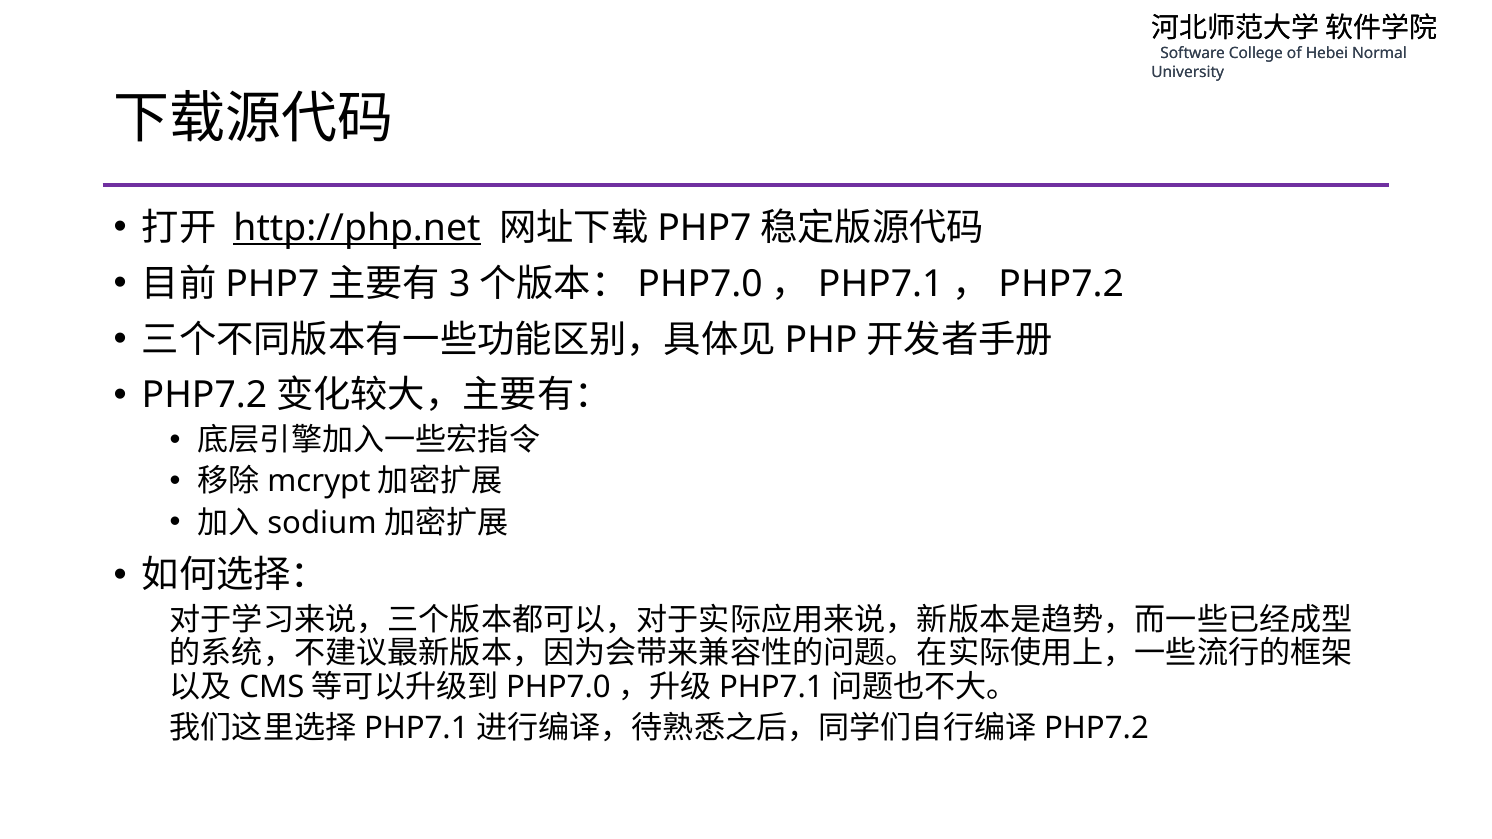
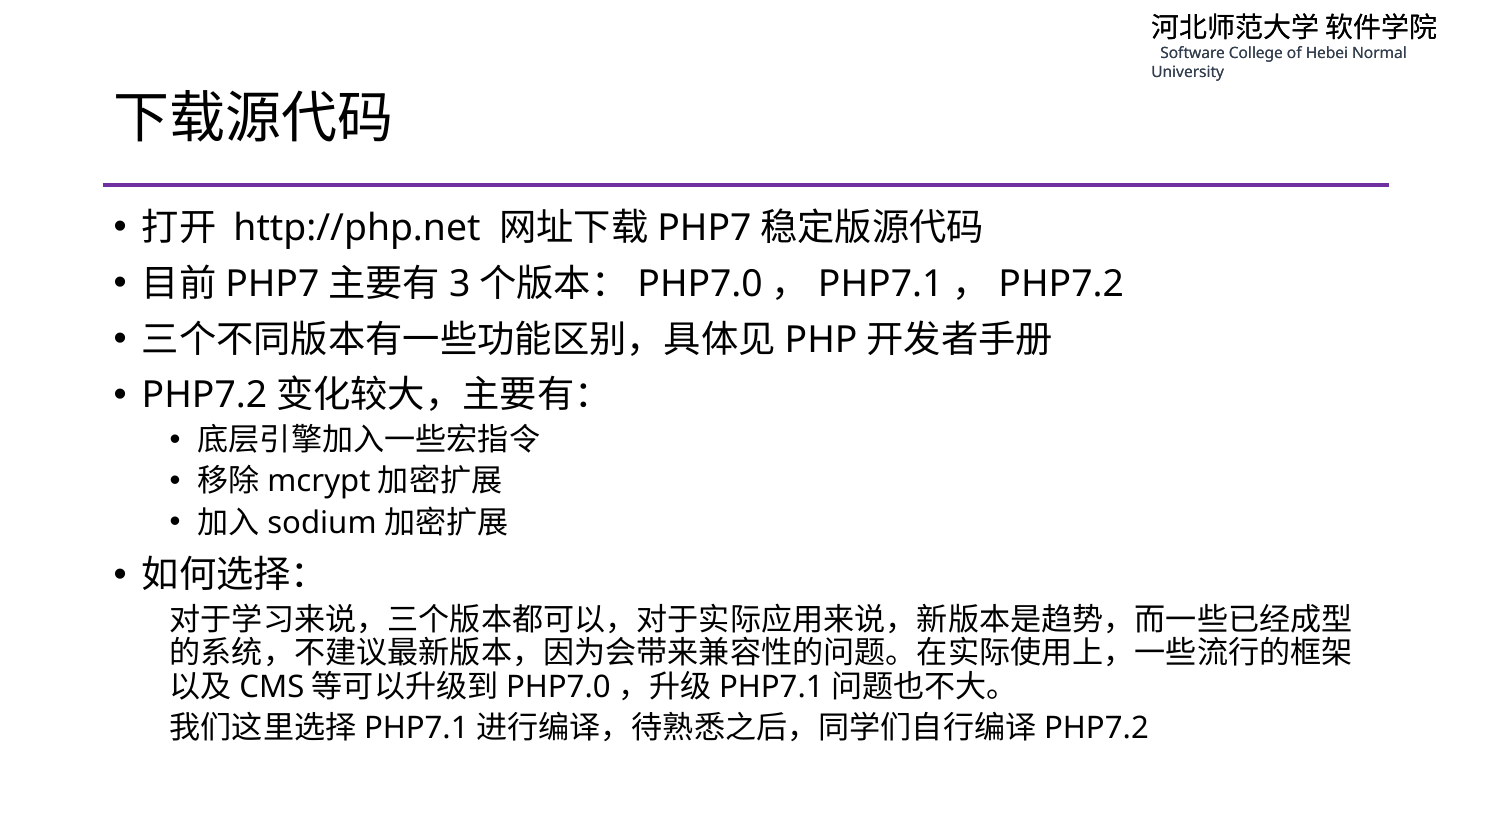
http://php.net underline: present -> none
